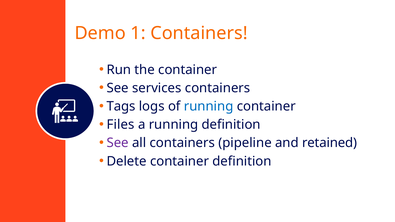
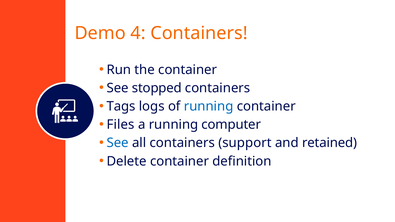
1: 1 -> 4
services: services -> stopped
running definition: definition -> computer
See at (118, 143) colour: purple -> blue
pipeline: pipeline -> support
